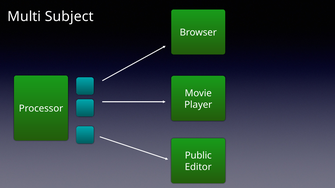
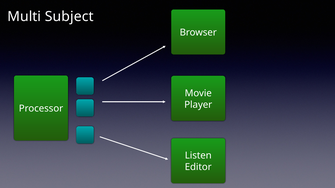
Public: Public -> Listen
